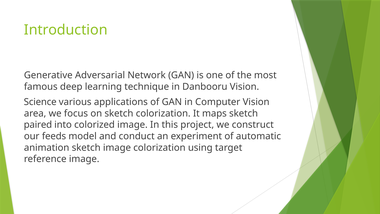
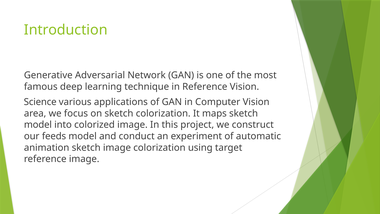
in Danbooru: Danbooru -> Reference
paired at (38, 125): paired -> model
